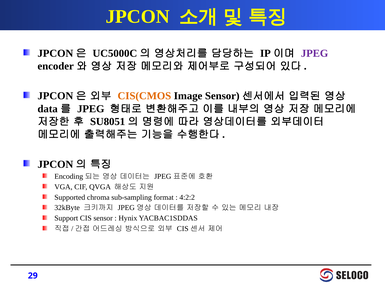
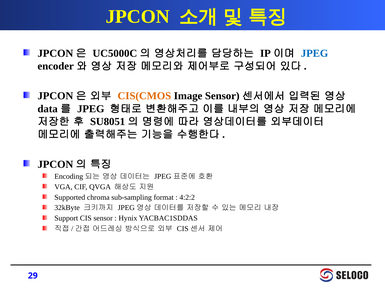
JPEG at (315, 53) colour: purple -> blue
